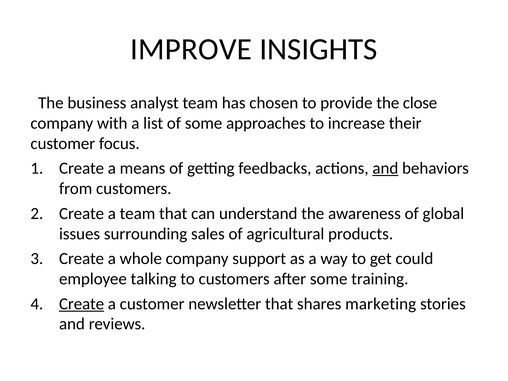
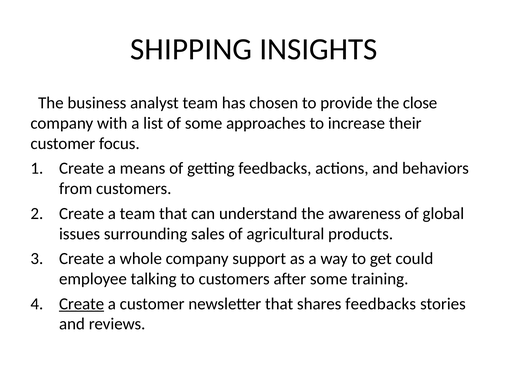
IMPROVE: IMPROVE -> SHIPPING
and at (385, 168) underline: present -> none
shares marketing: marketing -> feedbacks
